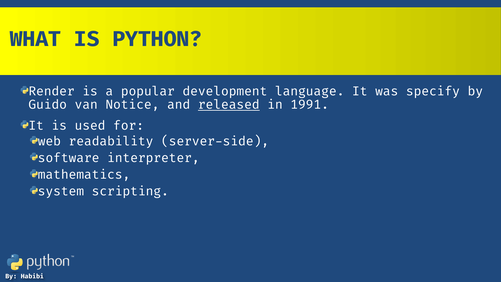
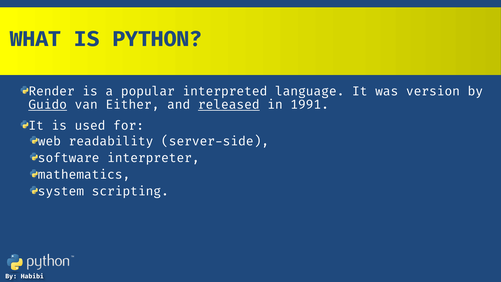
development: development -> interpreted
specify: specify -> version
Guido underline: none -> present
Notice: Notice -> Either
